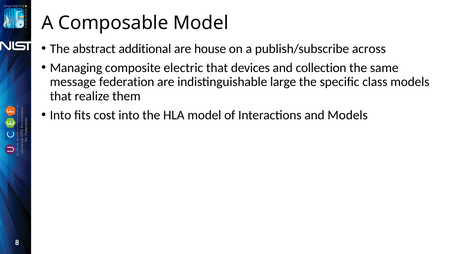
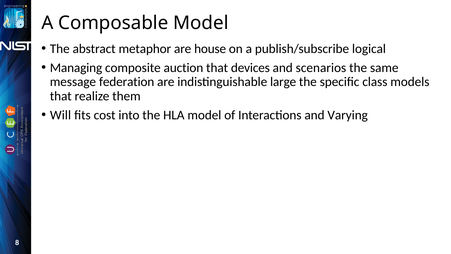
additional: additional -> metaphor
across: across -> logical
electric: electric -> auction
collection: collection -> scenarios
Into at (61, 115): Into -> Will
and Models: Models -> Varying
